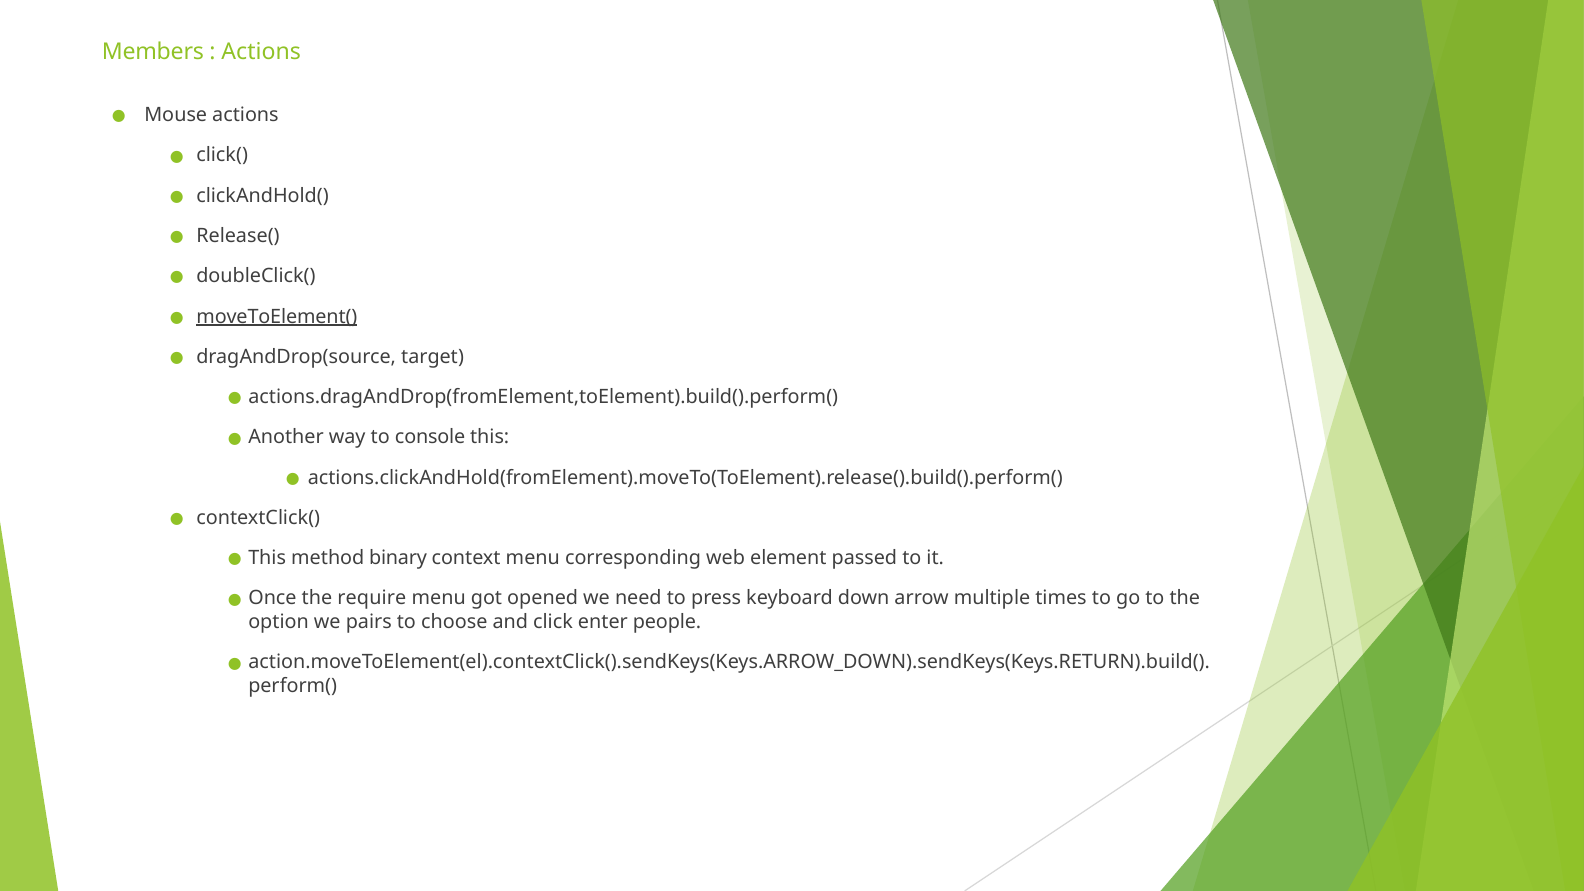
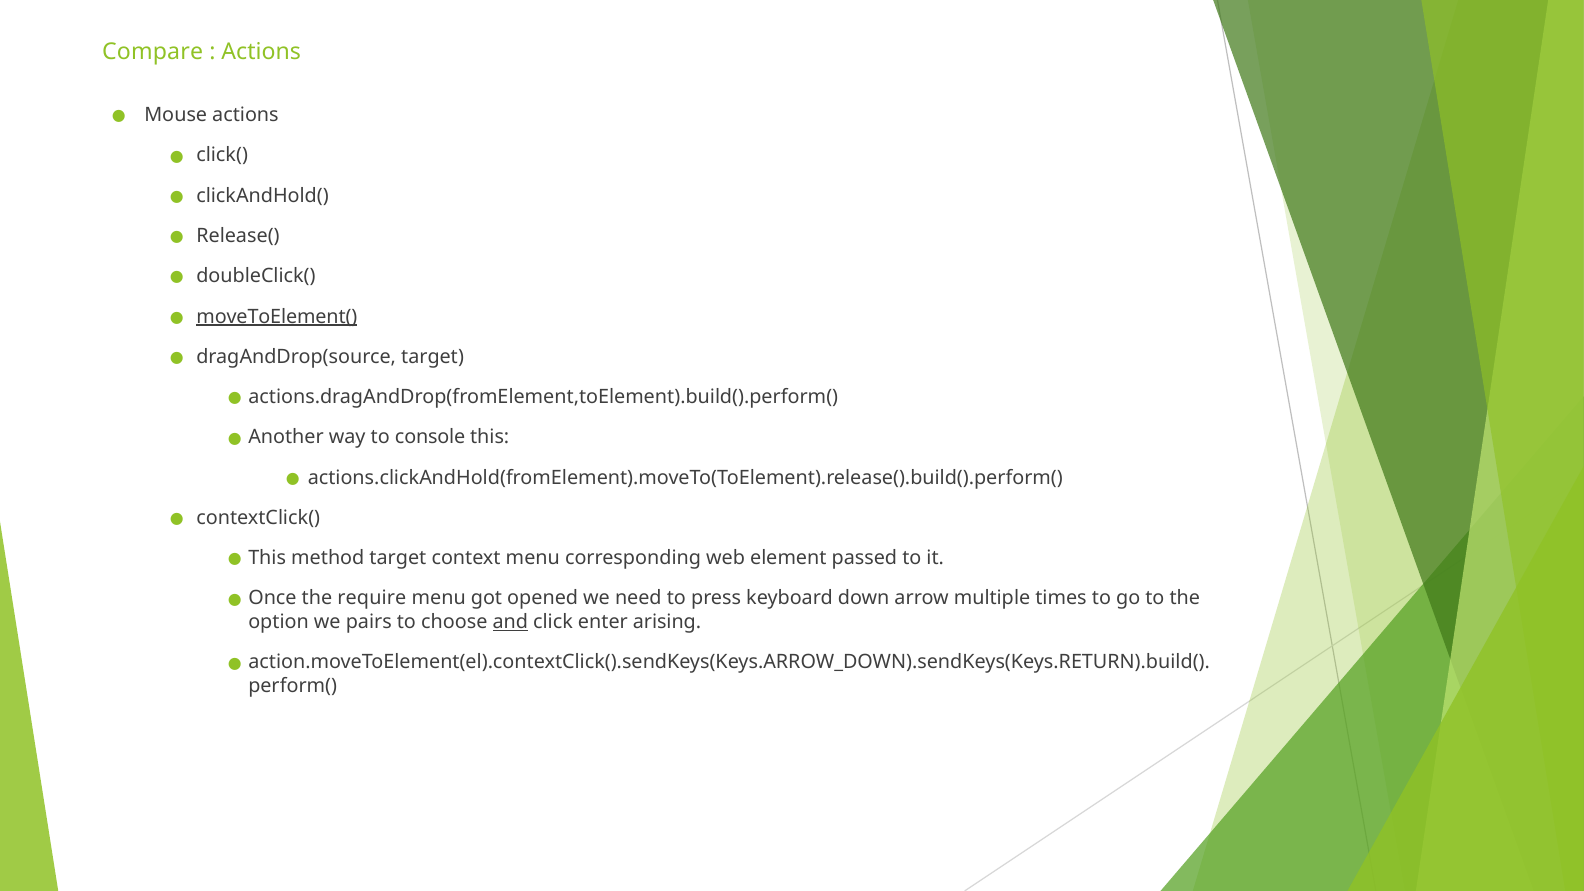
Members: Members -> Compare
method binary: binary -> target
and underline: none -> present
people: people -> arising
